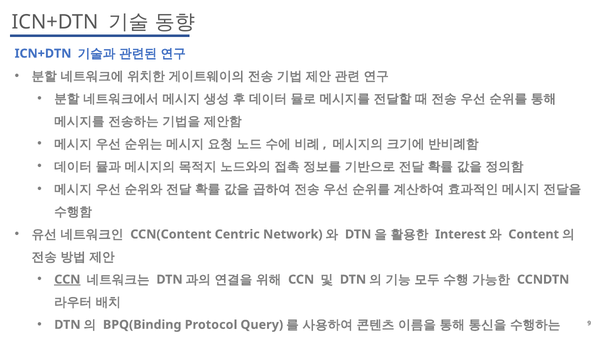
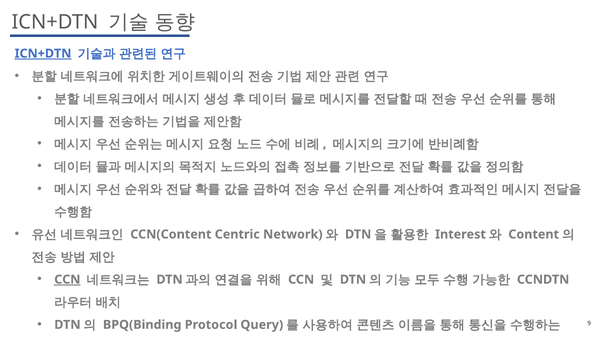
ICN+DTN at (43, 54) underline: none -> present
